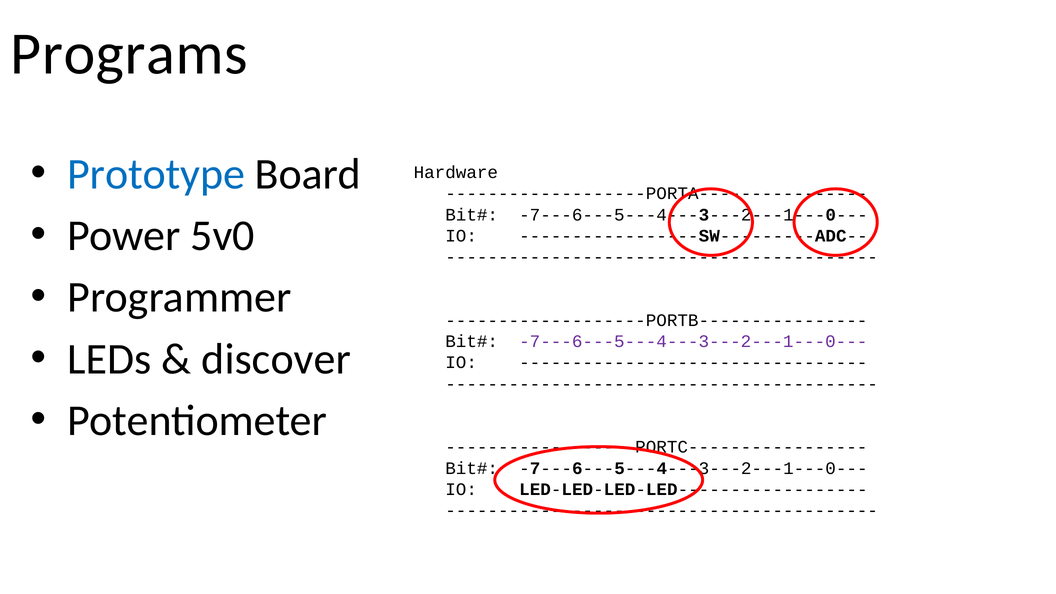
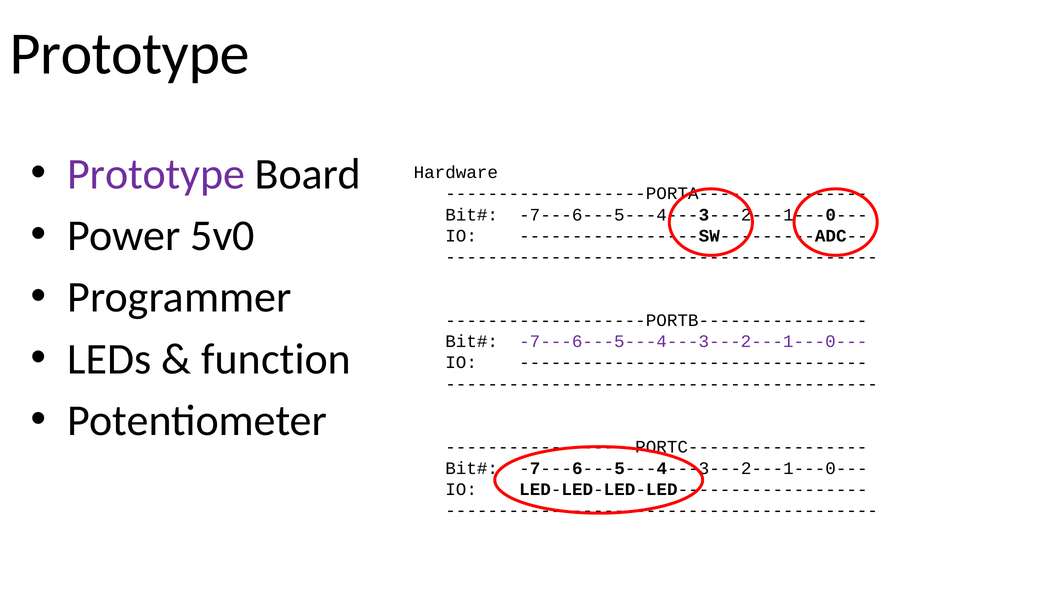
Programs at (129, 54): Programs -> Prototype
Prototype at (156, 174) colour: blue -> purple
discover: discover -> function
